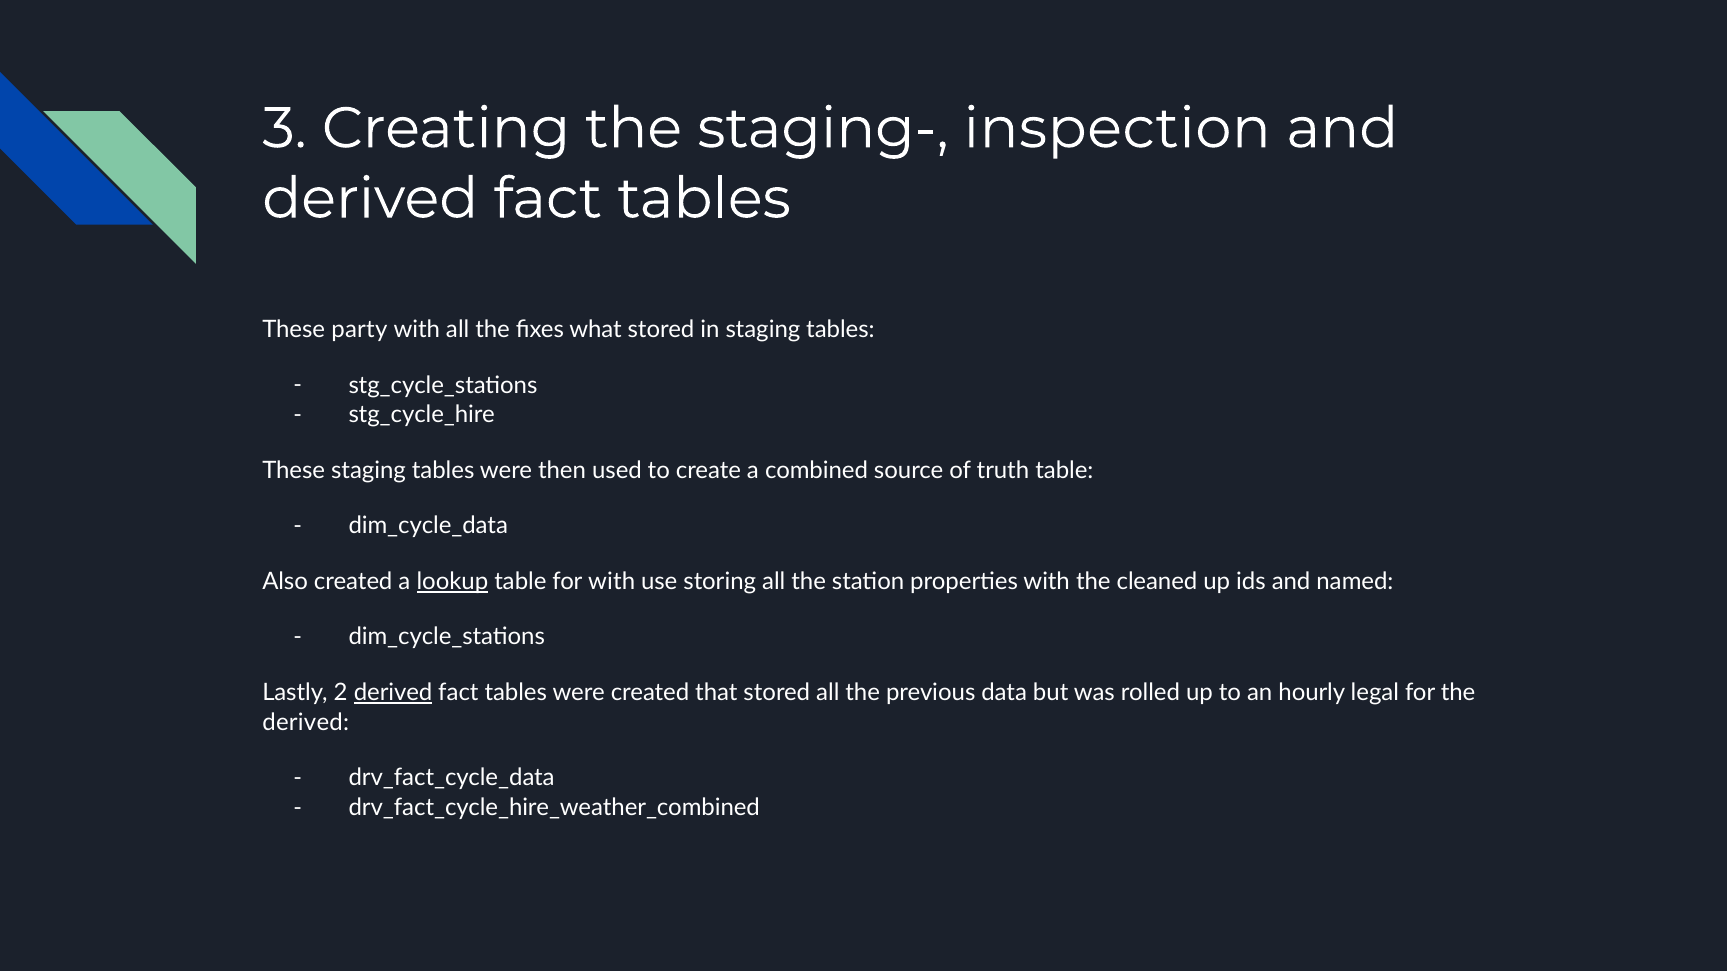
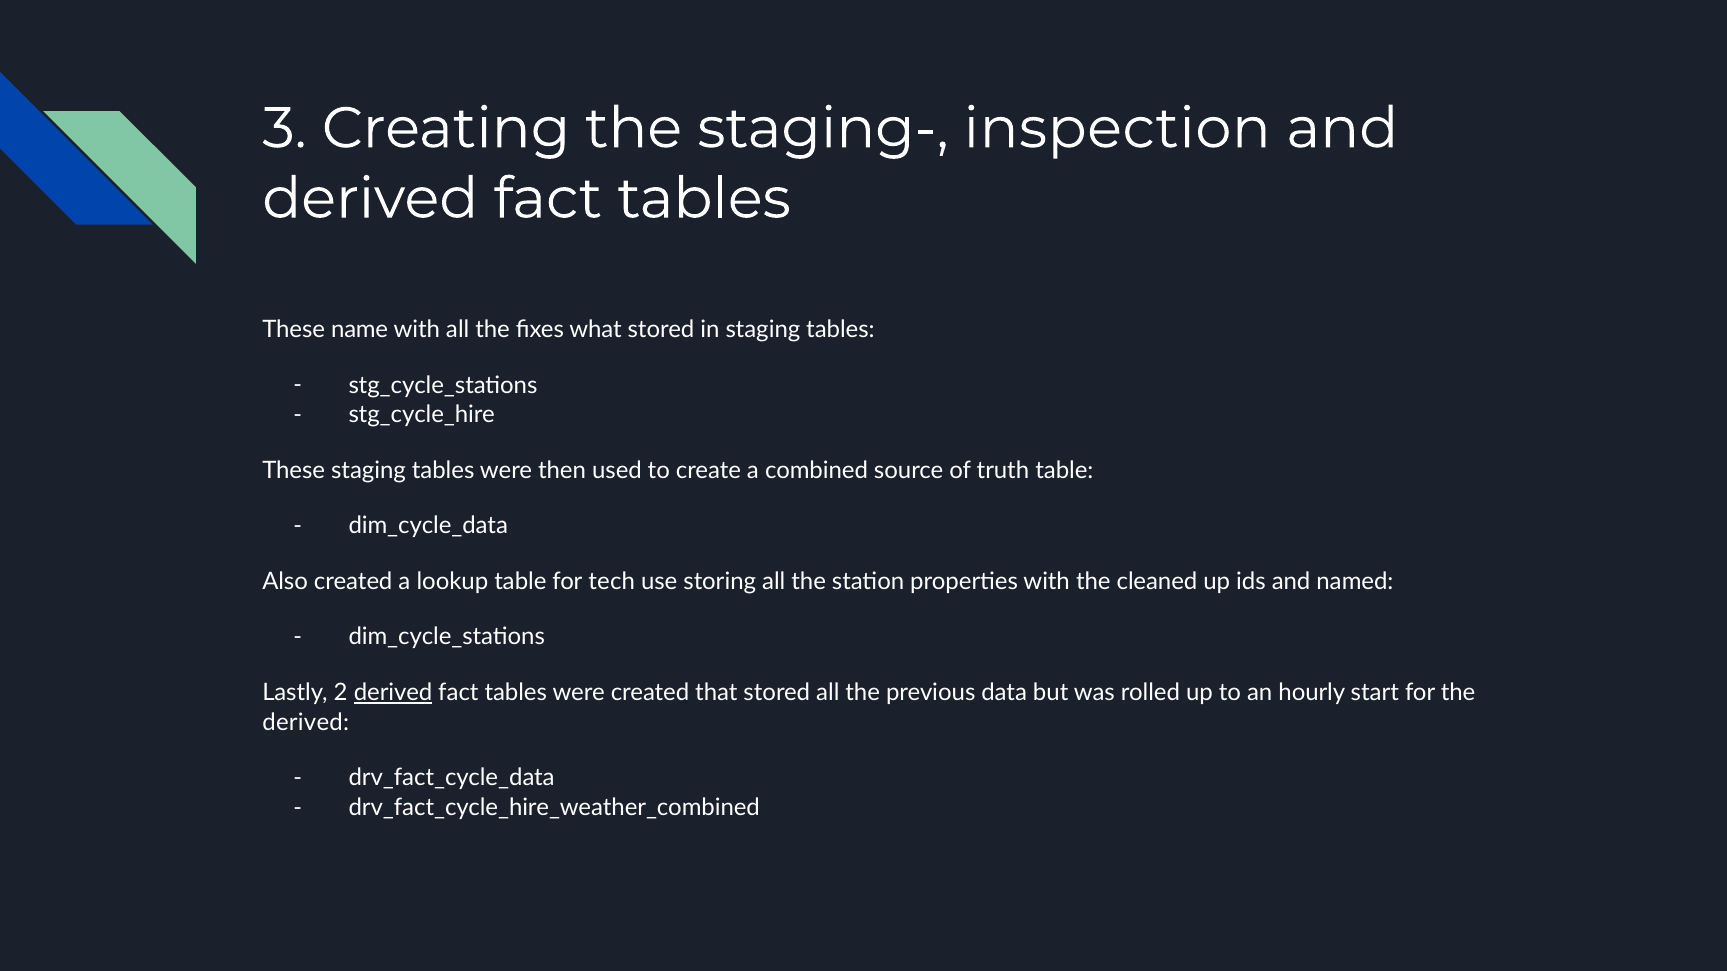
party: party -> name
lookup underline: present -> none
for with: with -> tech
legal: legal -> start
